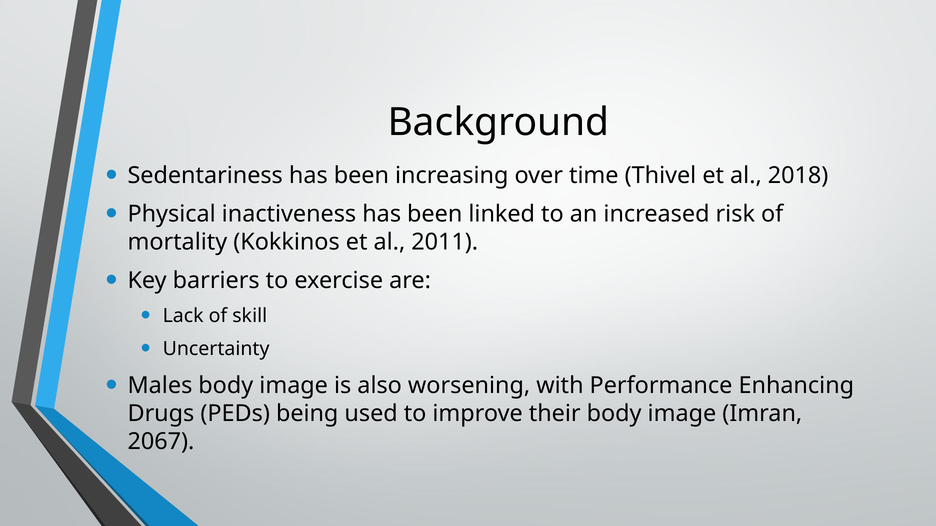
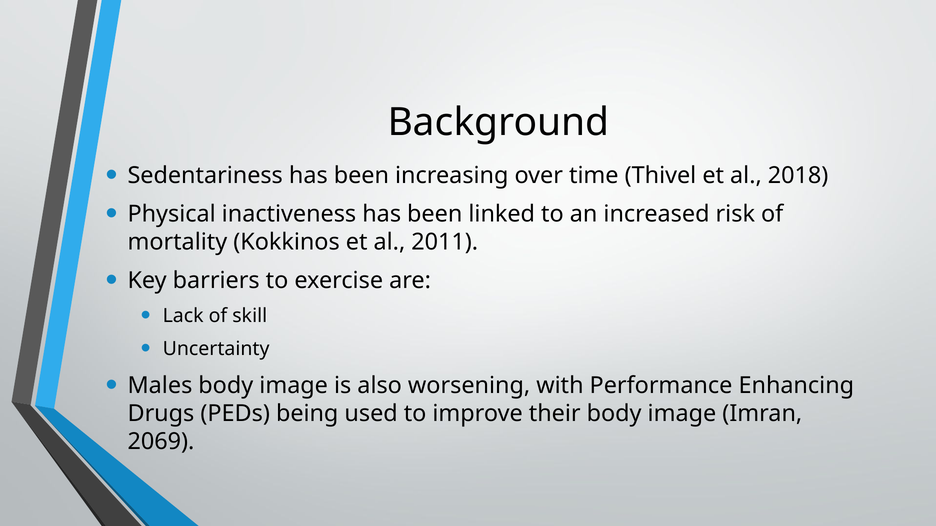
2067: 2067 -> 2069
